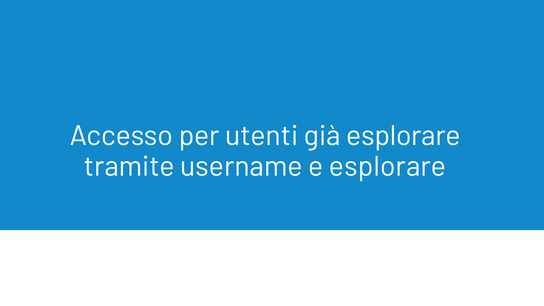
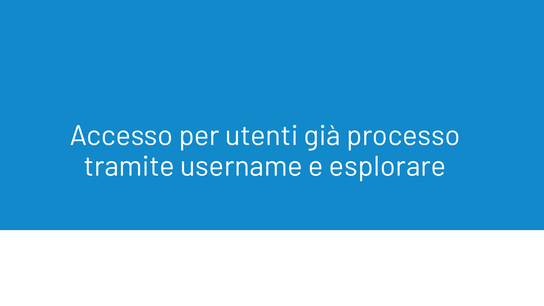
già esplorare: esplorare -> processo
